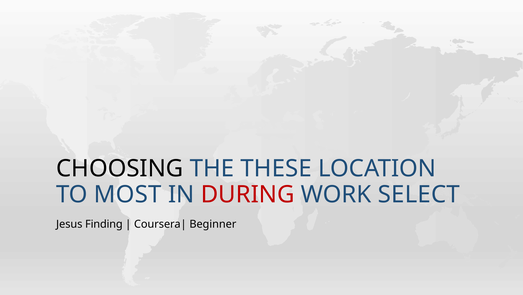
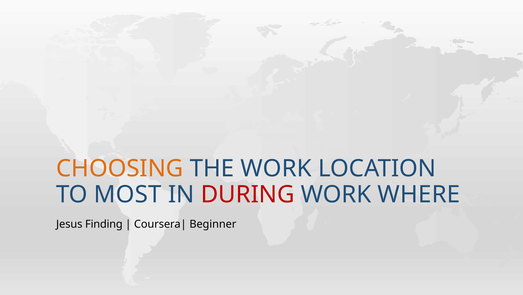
CHOOSING colour: black -> orange
THE THESE: THESE -> WORK
SELECT: SELECT -> WHERE
